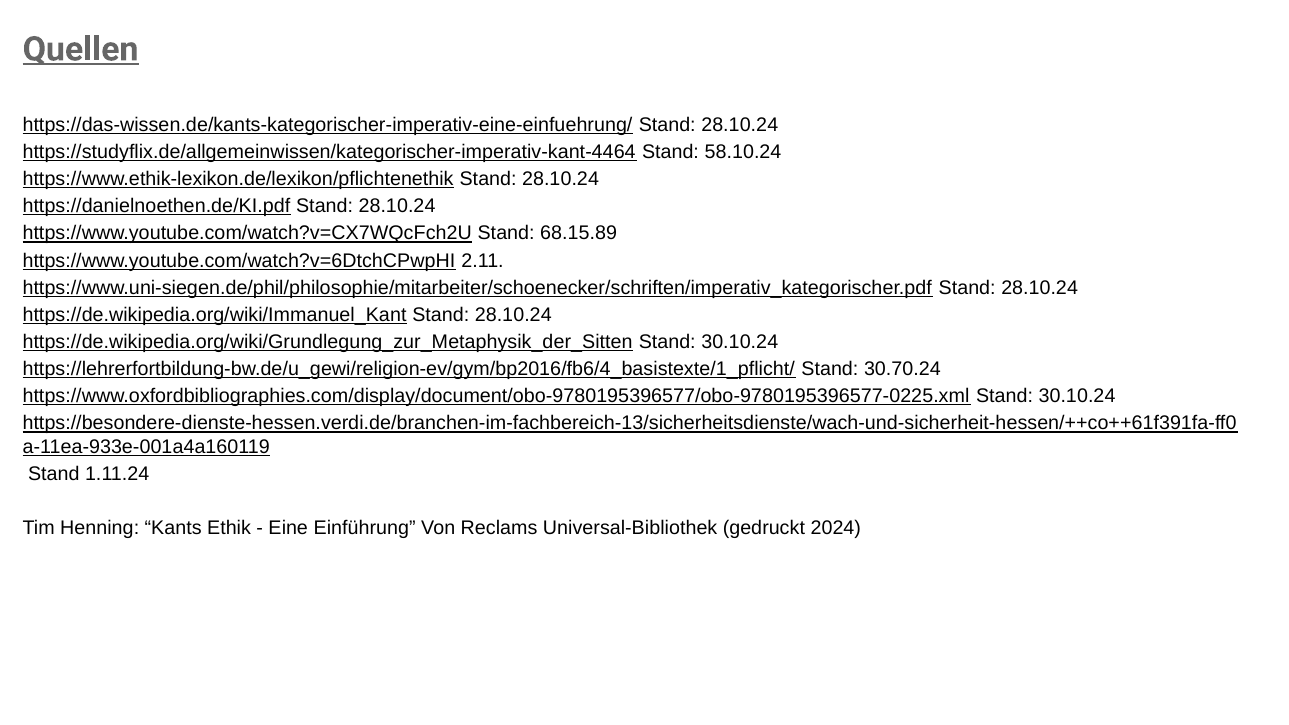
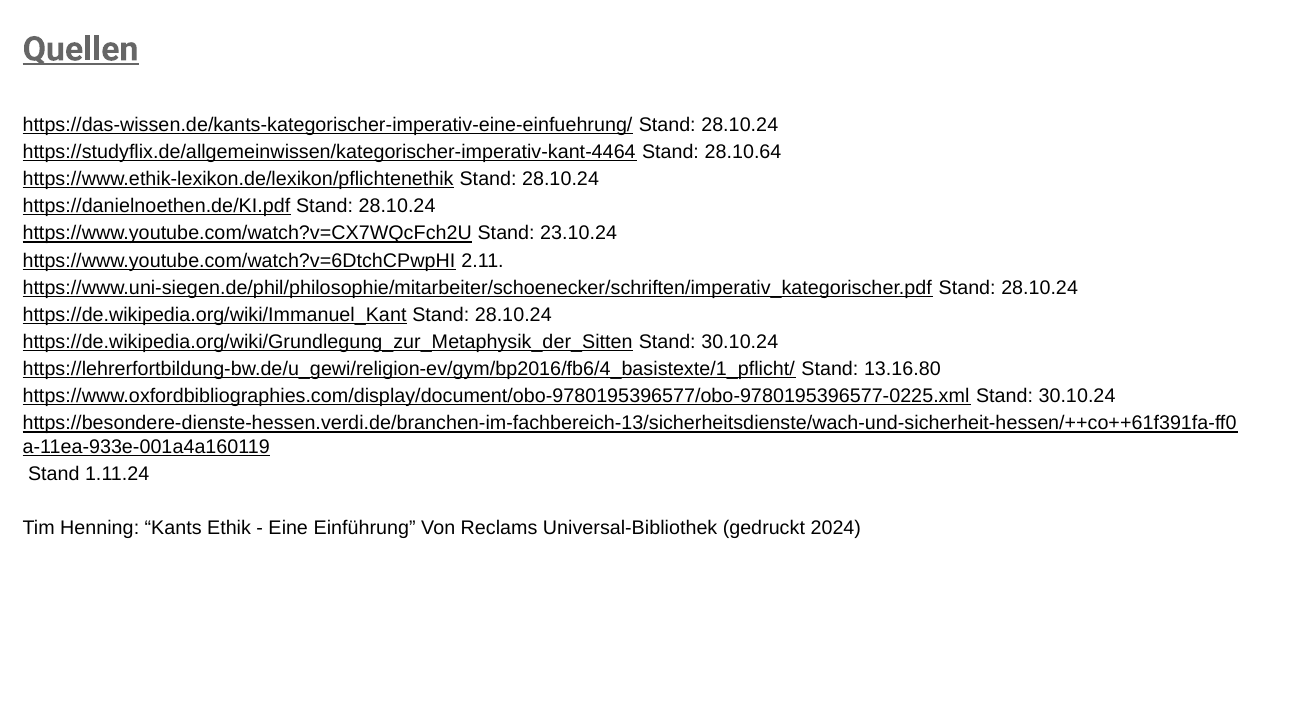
58.10.24: 58.10.24 -> 28.10.64
68.15.89: 68.15.89 -> 23.10.24
30.70.24: 30.70.24 -> 13.16.80
